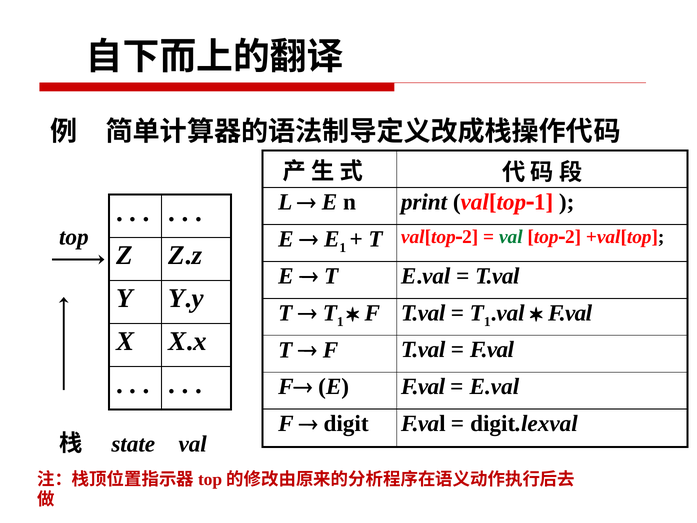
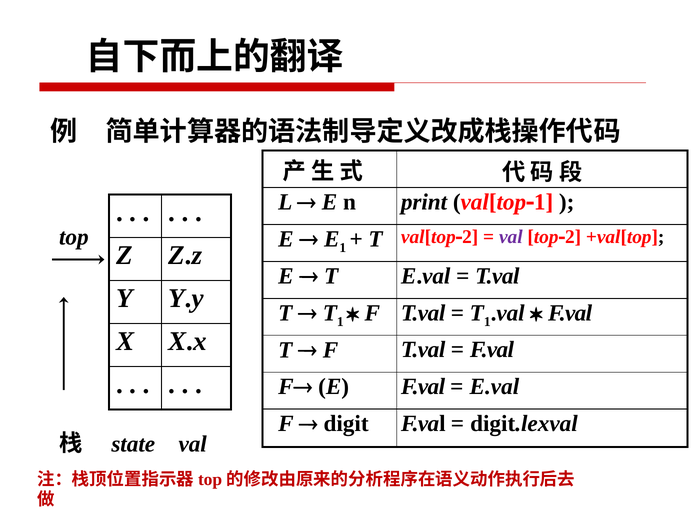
val at (511, 237) colour: green -> purple
